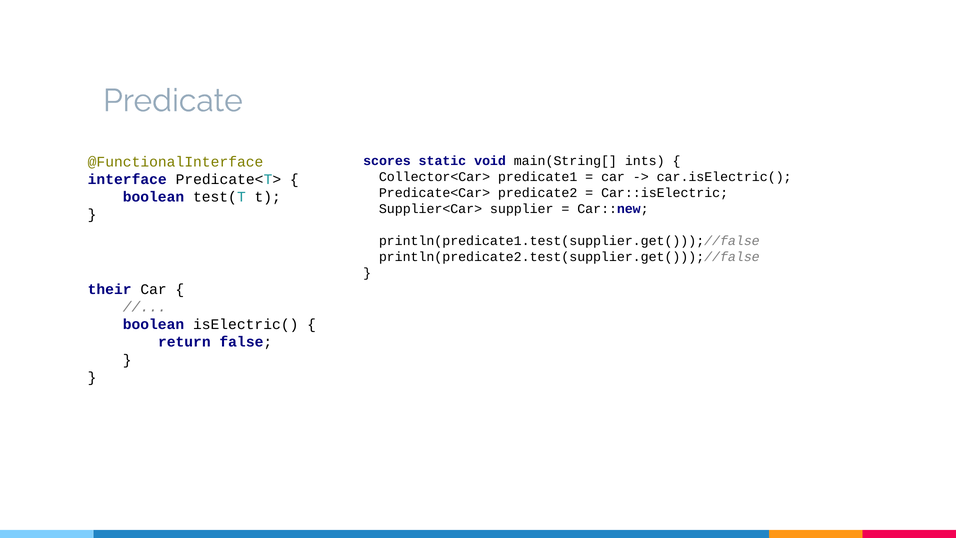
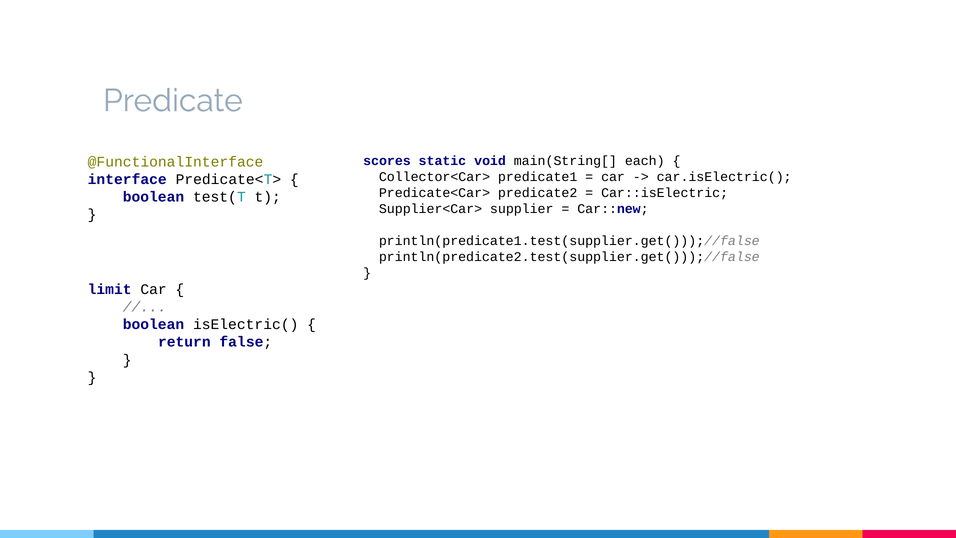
ints: ints -> each
their: their -> limit
